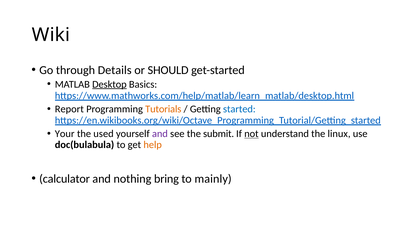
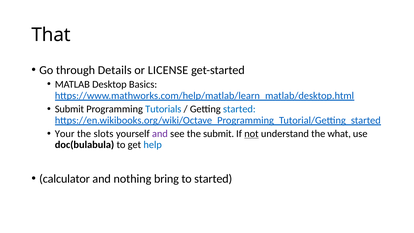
Wiki: Wiki -> That
SHOULD: SHOULD -> LICENSE
Desktop underline: present -> none
Report at (69, 109): Report -> Submit
Tutorials colour: orange -> blue
used: used -> slots
linux: linux -> what
help colour: orange -> blue
to mainly: mainly -> started
